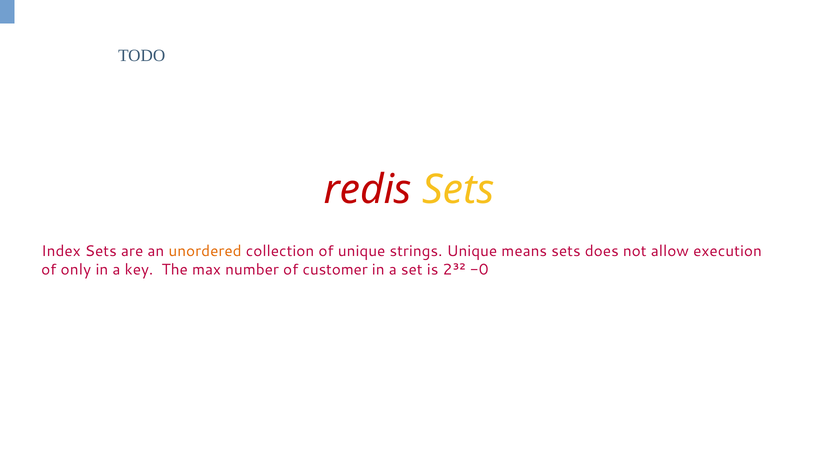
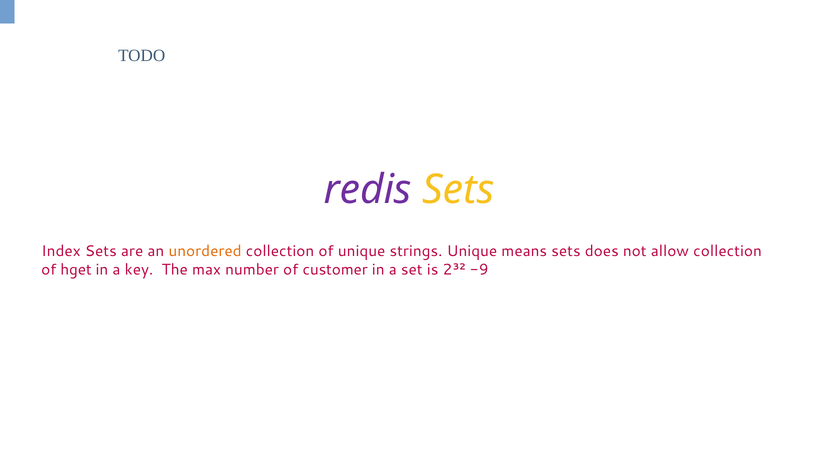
redis colour: red -> purple
allow execution: execution -> collection
only: only -> hget
-0: -0 -> -9
